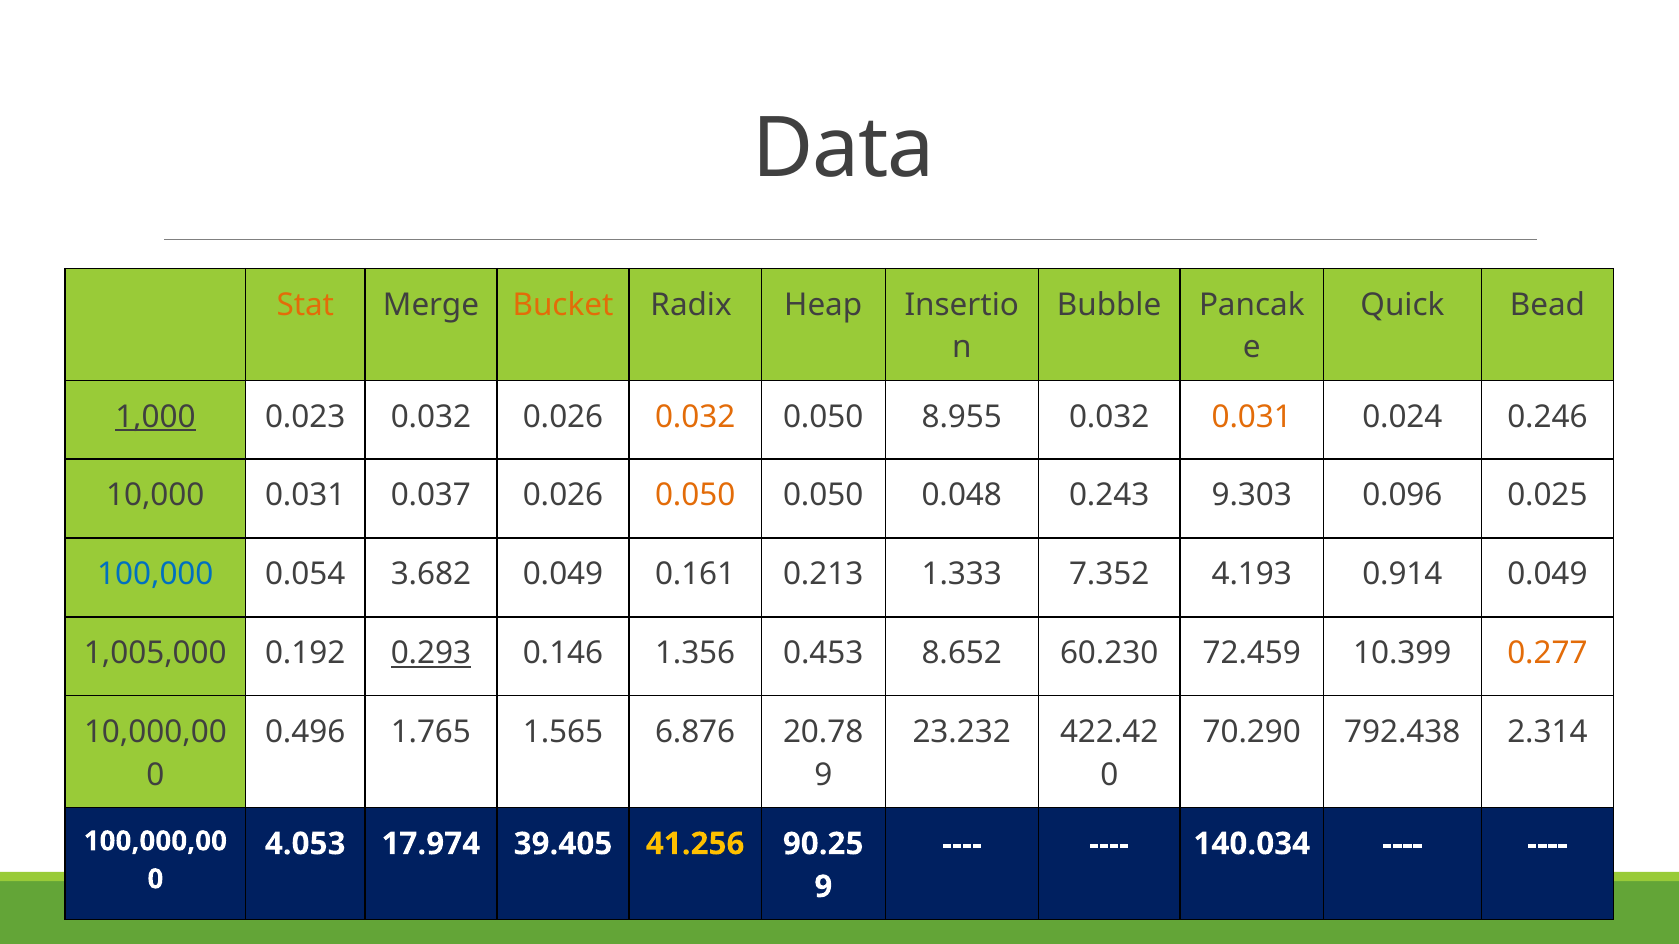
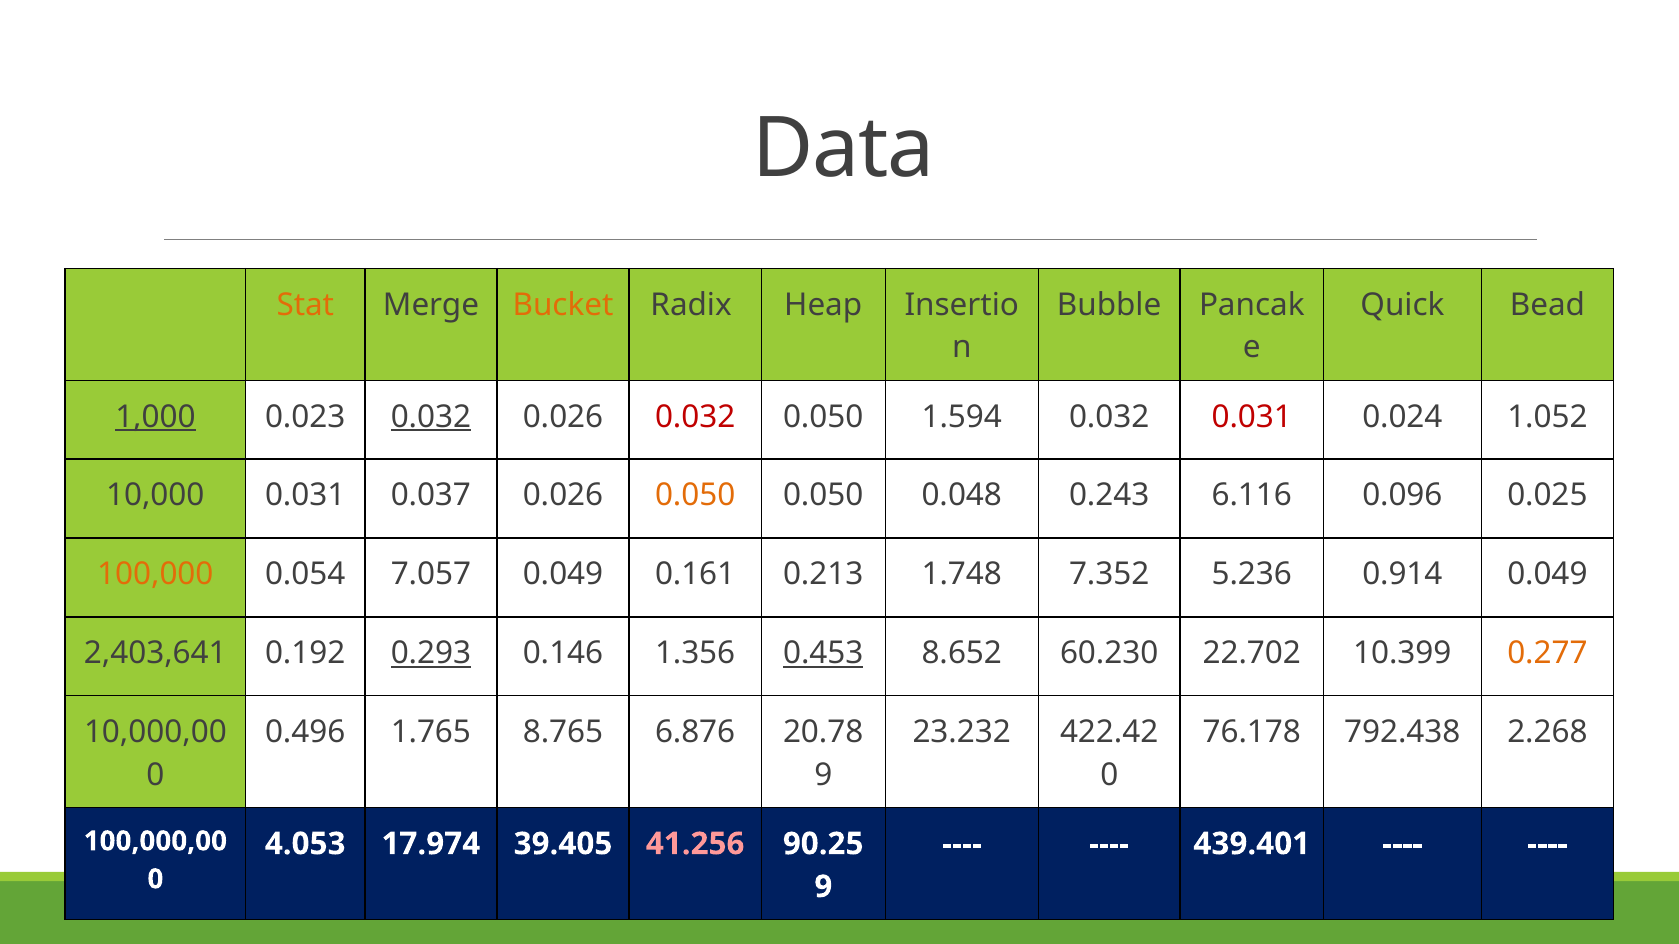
0.032 at (431, 417) underline: none -> present
0.032 at (695, 417) colour: orange -> red
8.955: 8.955 -> 1.594
0.031 at (1252, 417) colour: orange -> red
0.246: 0.246 -> 1.052
9.303: 9.303 -> 6.116
100,000 colour: blue -> orange
3.682: 3.682 -> 7.057
1.333: 1.333 -> 1.748
4.193: 4.193 -> 5.236
1,005,000: 1,005,000 -> 2,403,641
0.453 underline: none -> present
72.459: 72.459 -> 22.702
1.565: 1.565 -> 8.765
70.290: 70.290 -> 76.178
2.314: 2.314 -> 2.268
41.256 colour: yellow -> pink
140.034: 140.034 -> 439.401
